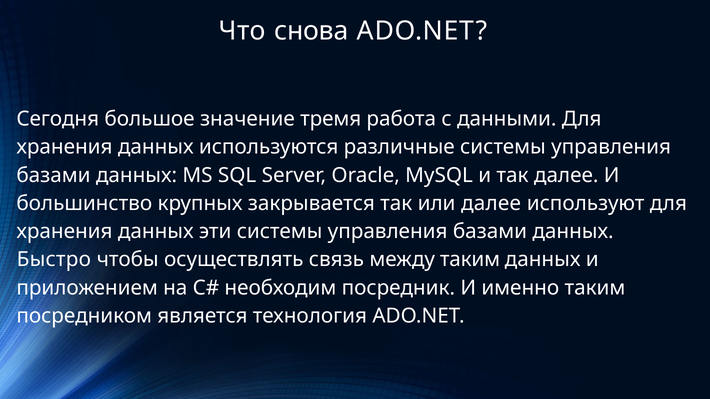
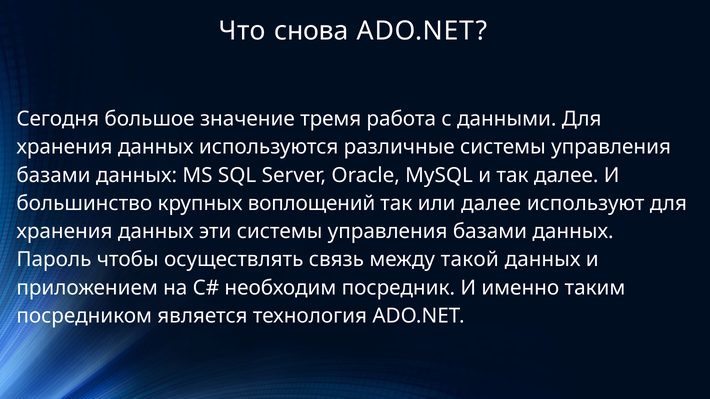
закрывается: закрывается -> воплощений
Быстро: Быстро -> Пароль
между таким: таким -> такой
